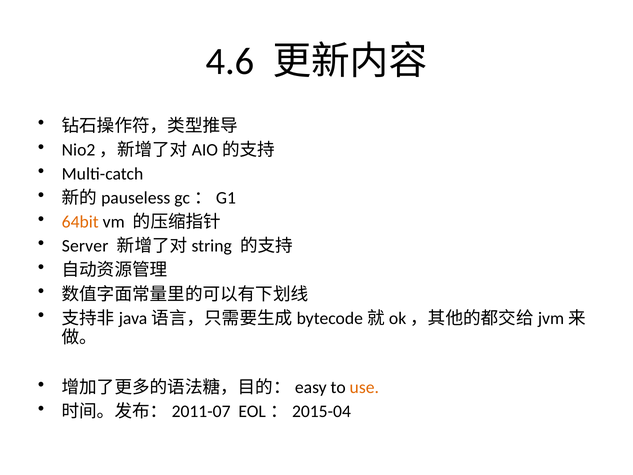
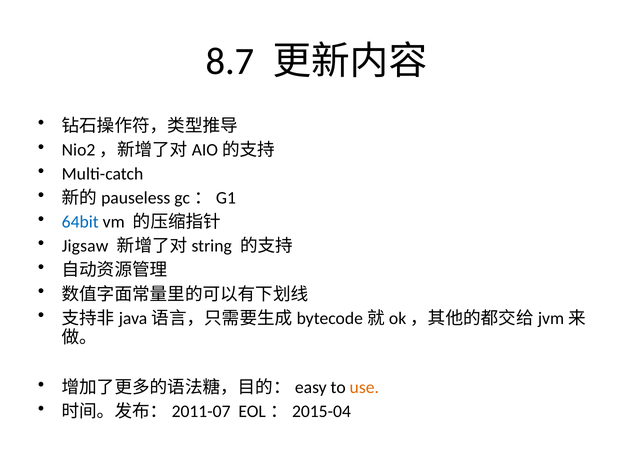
4.6: 4.6 -> 8.7
64bit colour: orange -> blue
Server: Server -> Jigsaw
